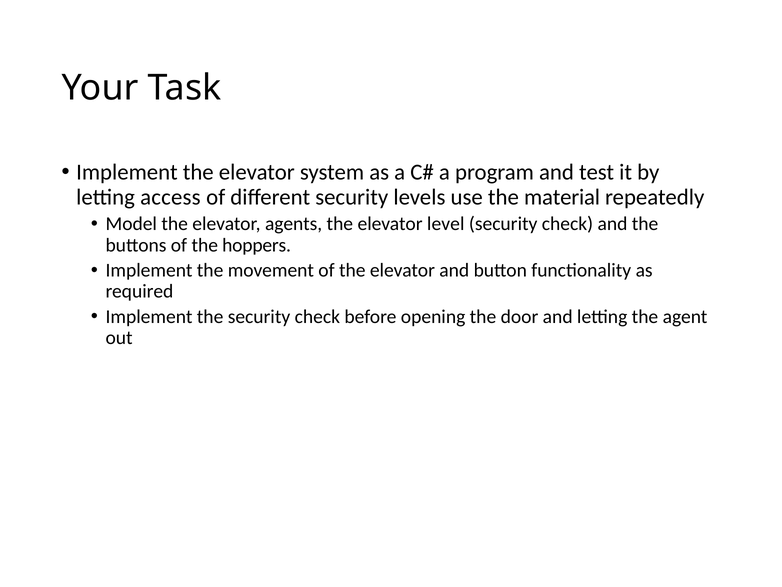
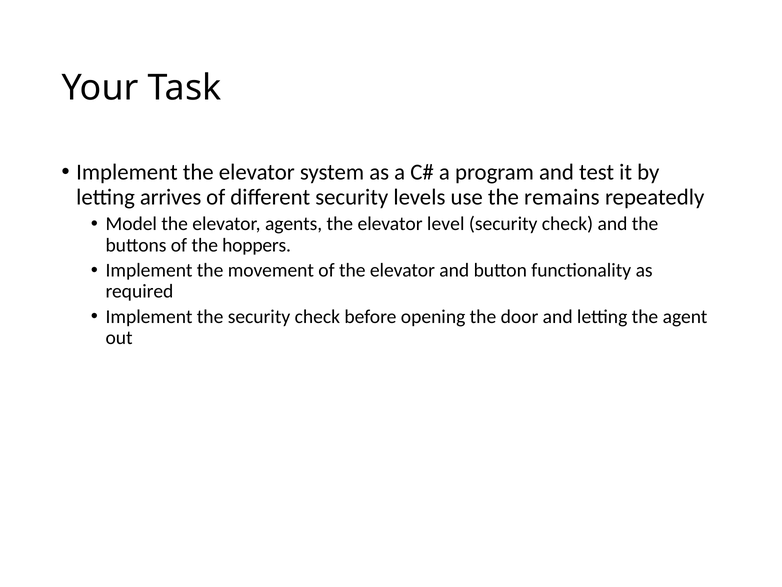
access: access -> arrives
material: material -> remains
